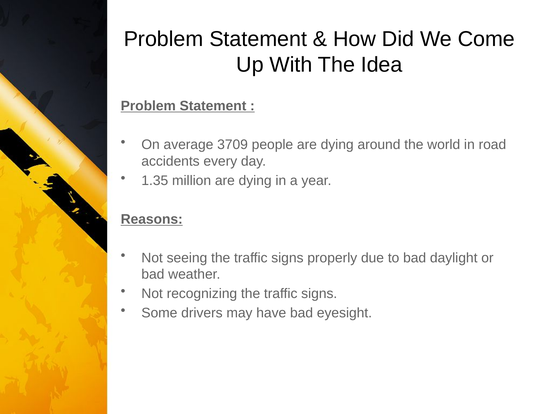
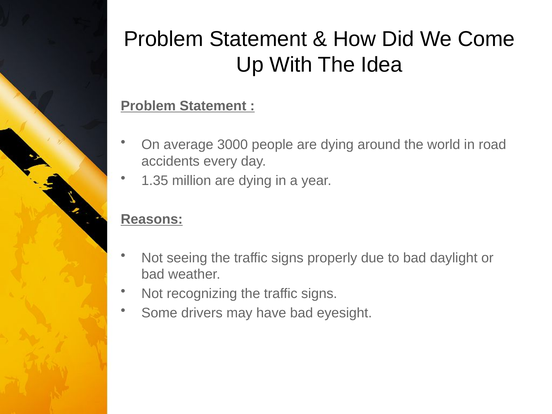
3709: 3709 -> 3000
